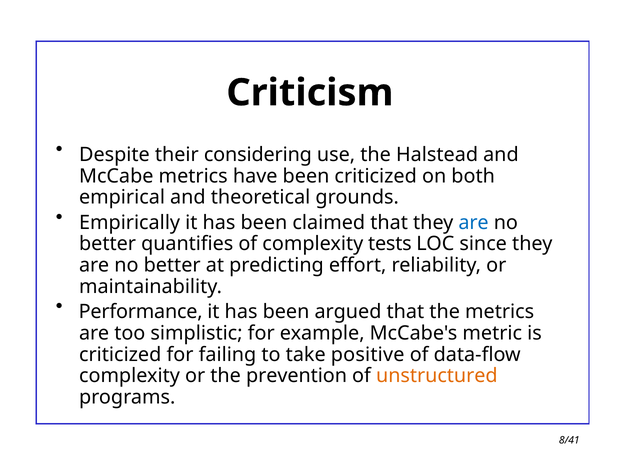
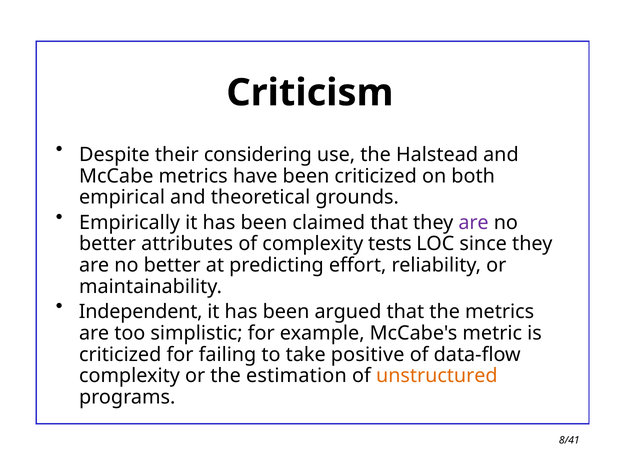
are at (474, 223) colour: blue -> purple
quantifies: quantifies -> attributes
Performance: Performance -> Independent
prevention: prevention -> estimation
